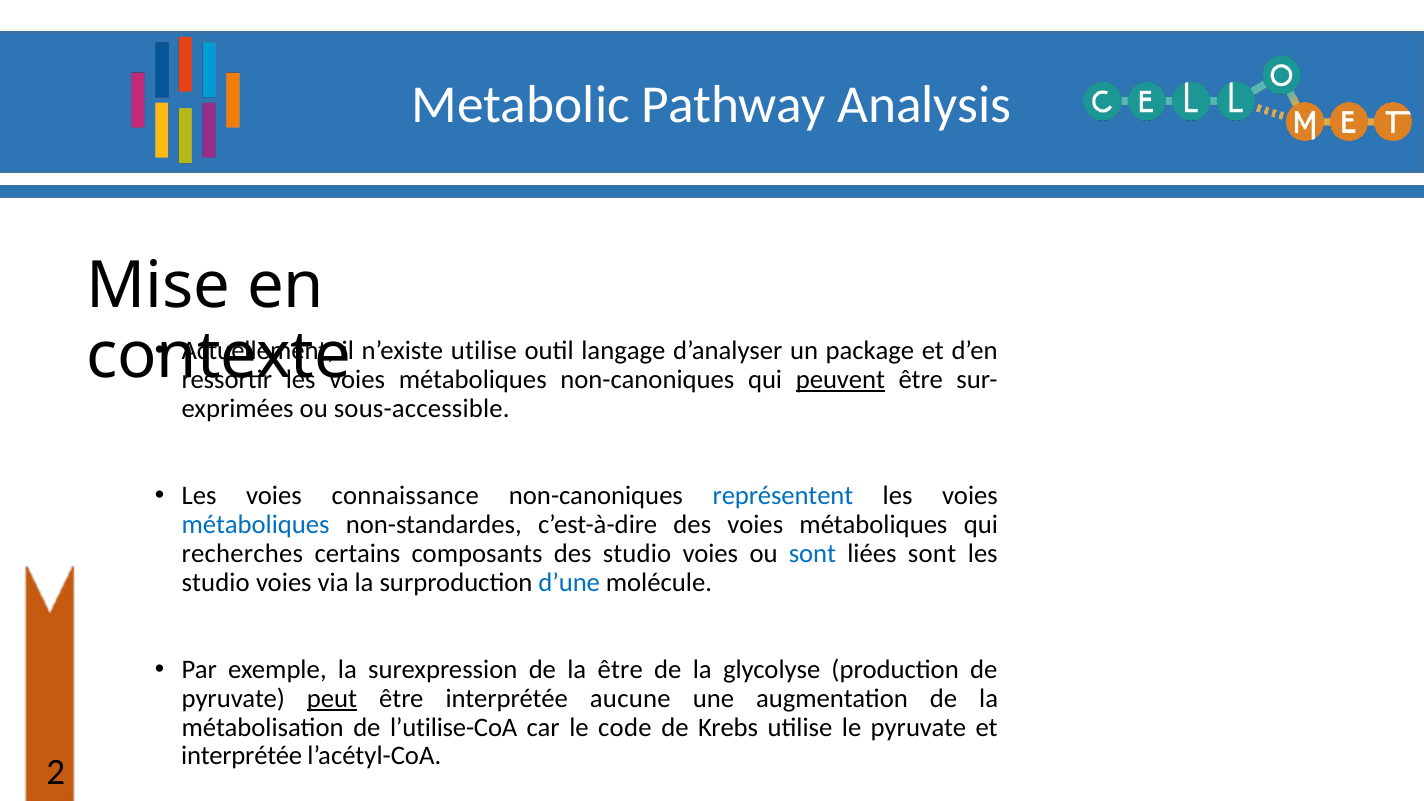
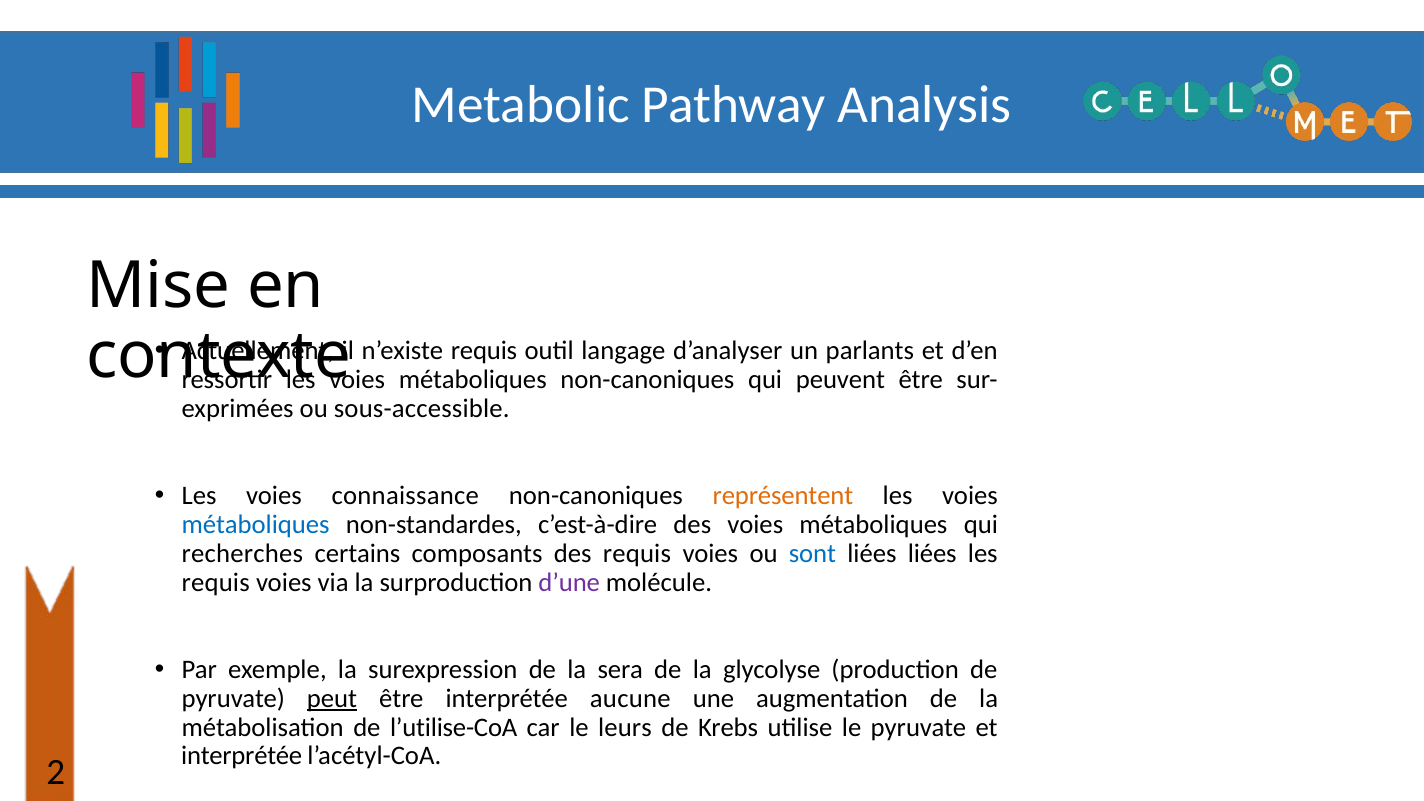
n’existe utilise: utilise -> requis
package: package -> parlants
peuvent underline: present -> none
représentent colour: blue -> orange
des studio: studio -> requis
liées sont: sont -> liées
studio at (216, 582): studio -> requis
d’une colour: blue -> purple
la être: être -> sera
code: code -> leurs
